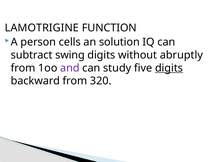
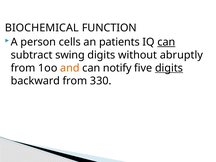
LAMOTRIGINE: LAMOTRIGINE -> BIOCHEMICAL
solution: solution -> patients
can at (166, 42) underline: none -> present
and colour: purple -> orange
study: study -> notify
320: 320 -> 330
